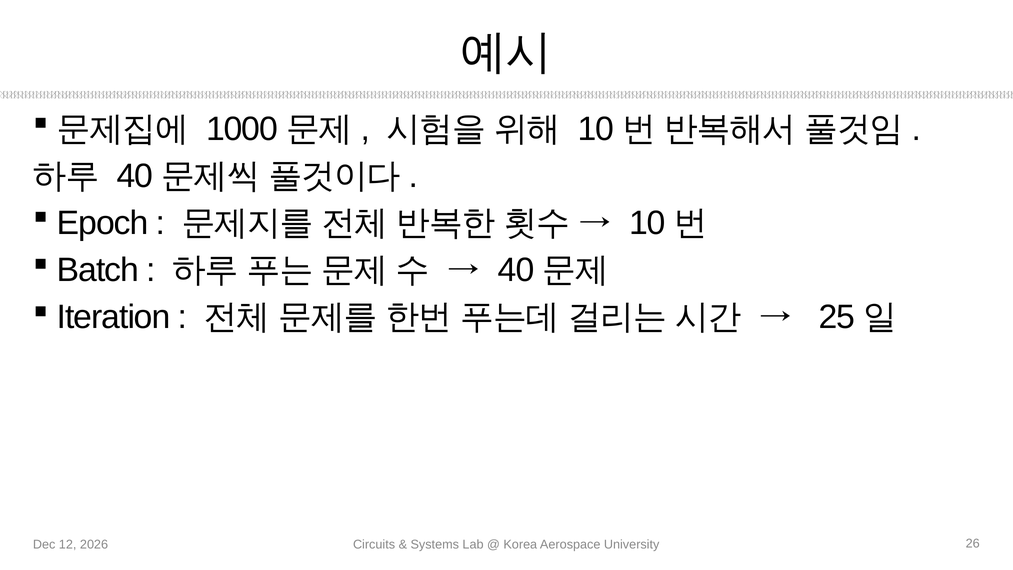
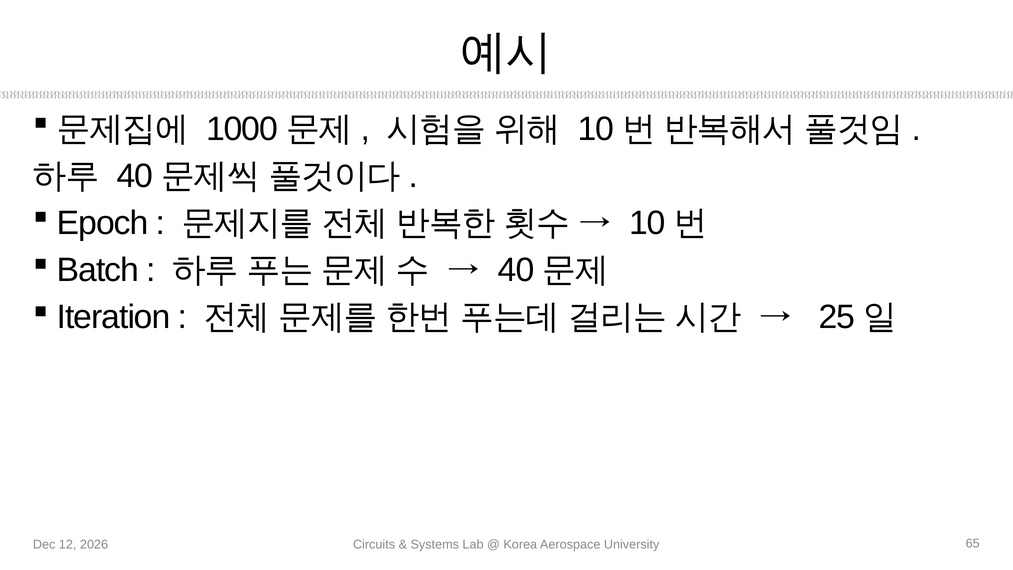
26: 26 -> 65
